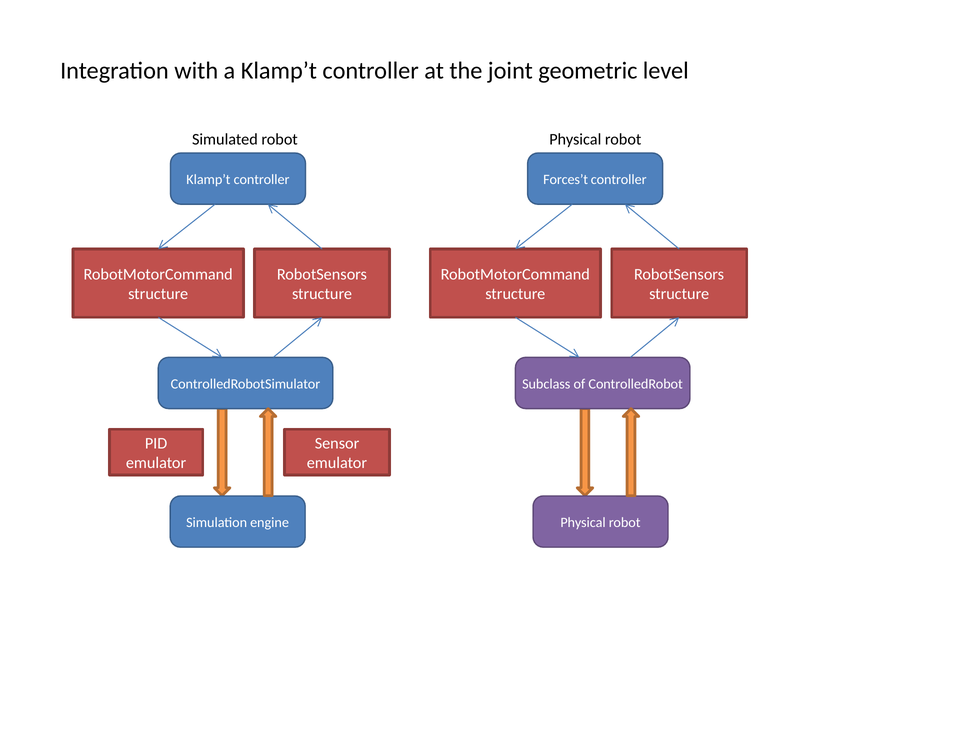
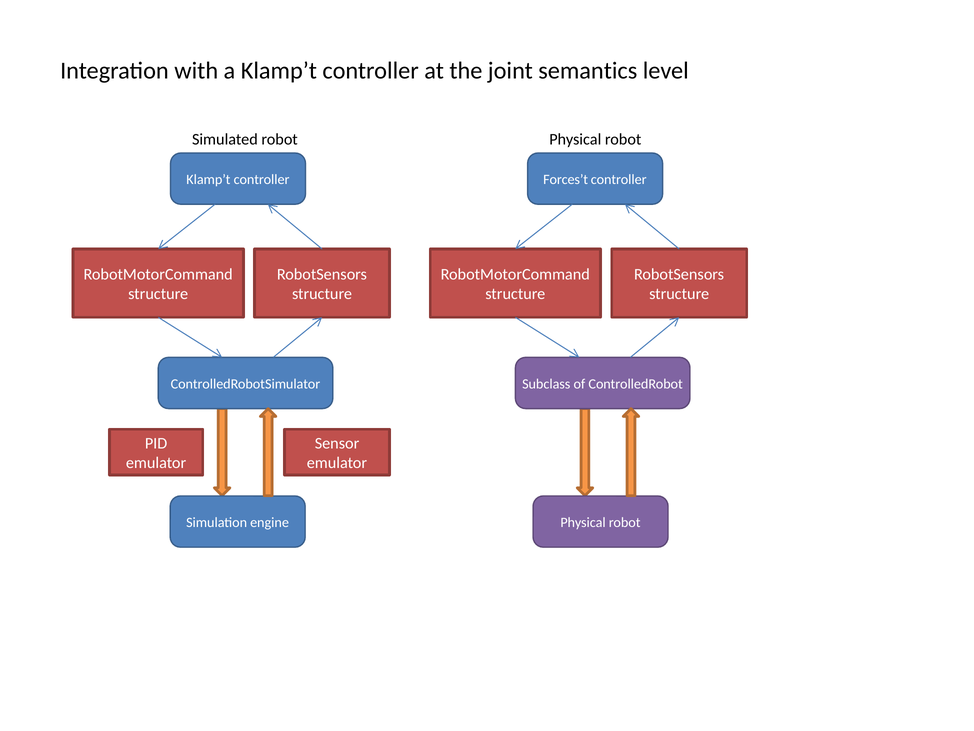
geometric: geometric -> semantics
